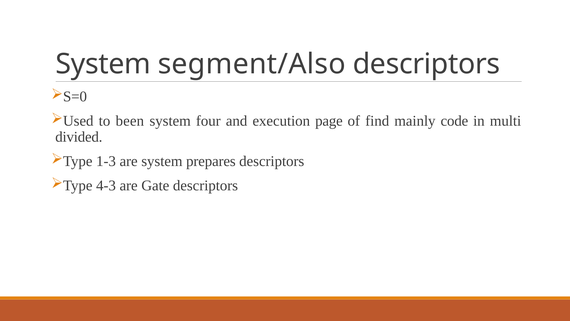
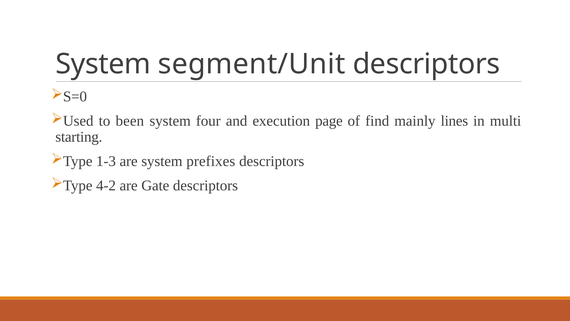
segment/Also: segment/Also -> segment/Unit
code: code -> lines
divided: divided -> starting
prepares: prepares -> prefixes
4-3: 4-3 -> 4-2
